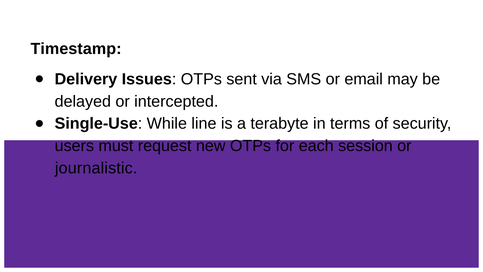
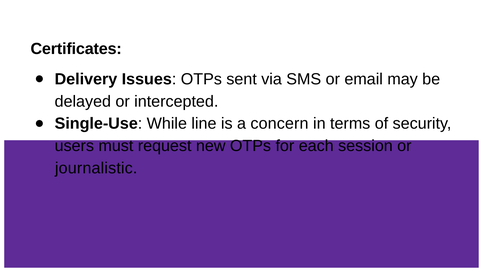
Timestamp: Timestamp -> Certificates
terabyte: terabyte -> concern
